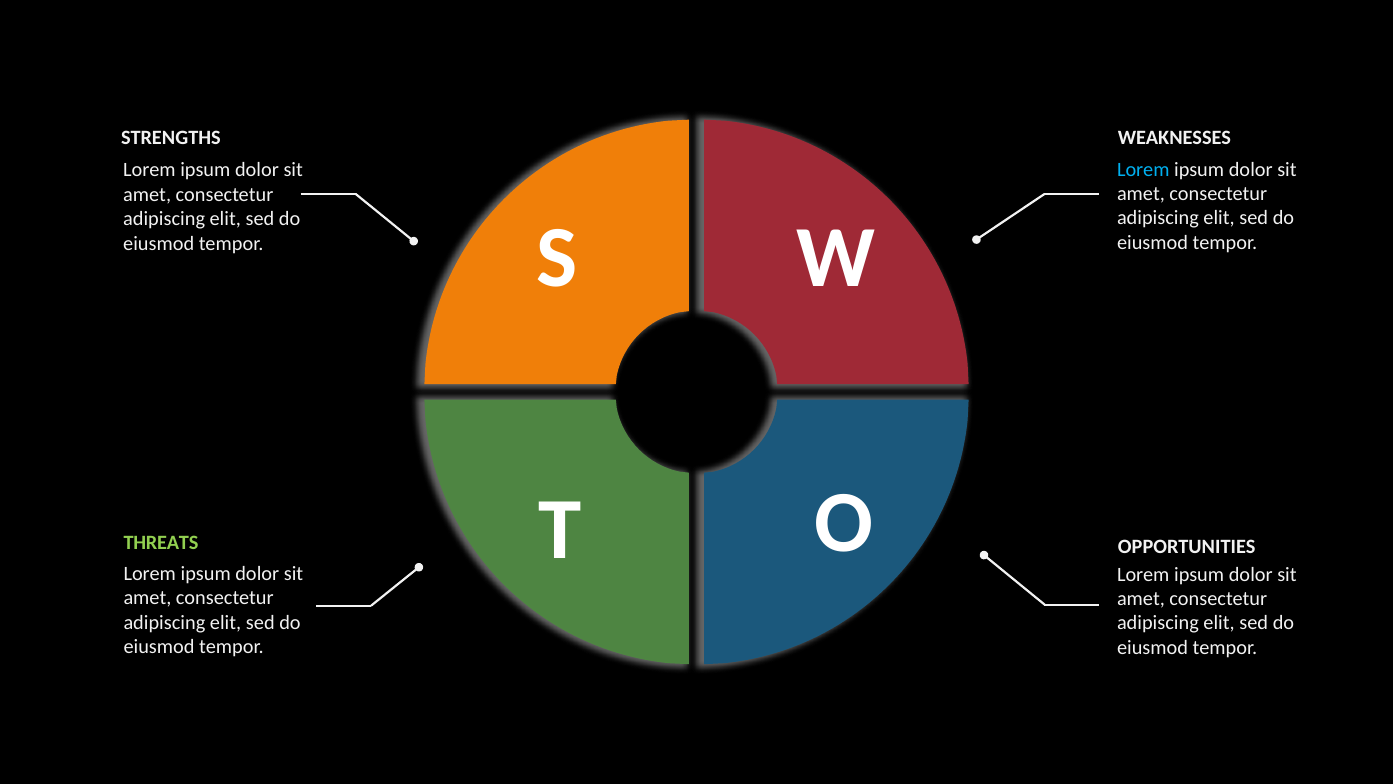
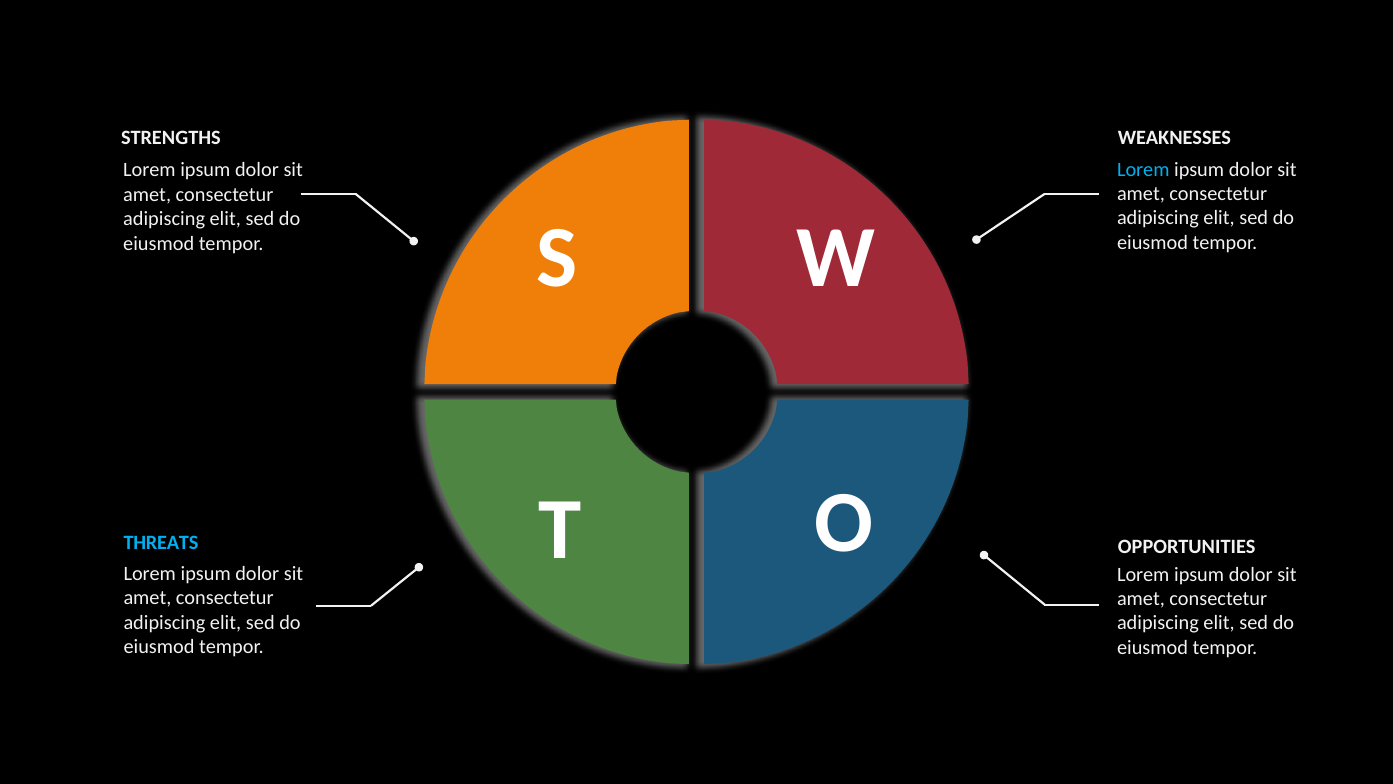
THREATS colour: light green -> light blue
